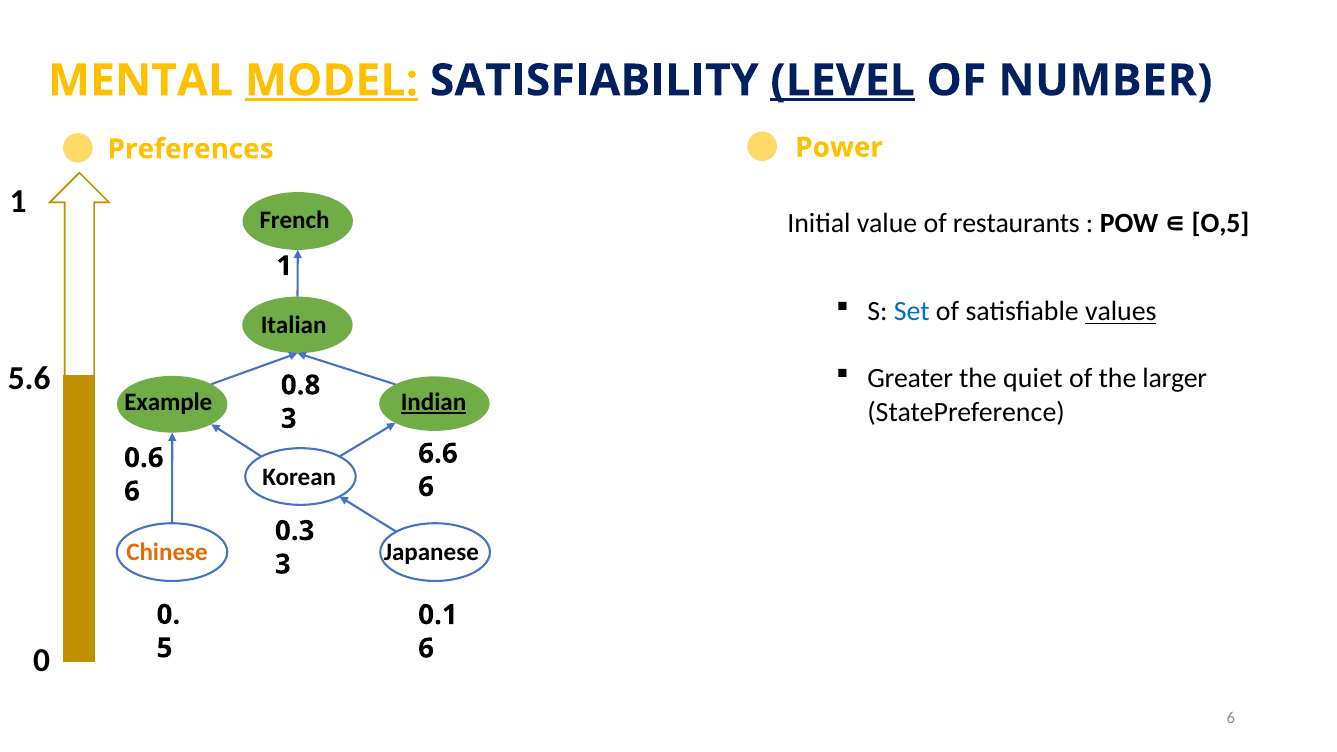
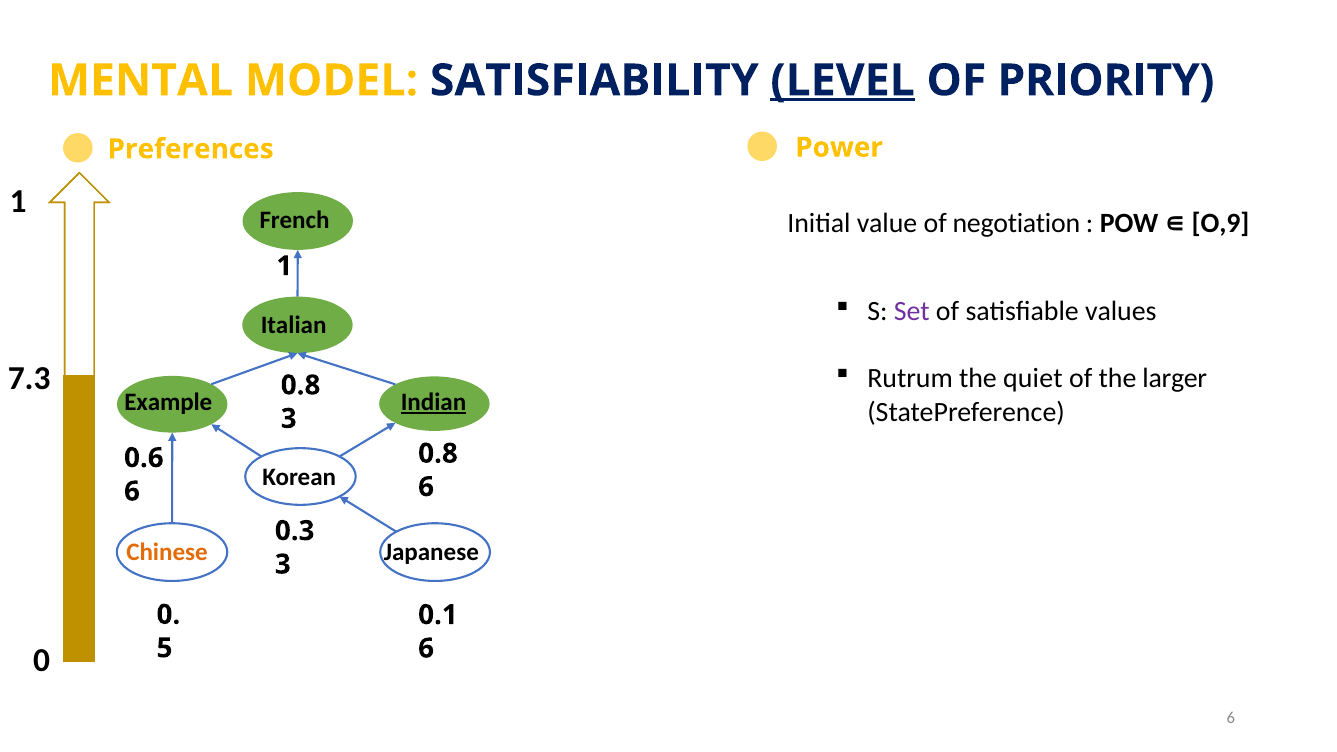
MODEL underline: present -> none
NUMBER: NUMBER -> PRIORITY
restaurants: restaurants -> negotiation
O,5: O,5 -> O,9
Set colour: blue -> purple
values underline: present -> none
Greater: Greater -> Rutrum
5.6: 5.6 -> 7.3
6.6 at (438, 454): 6.6 -> 0.8
